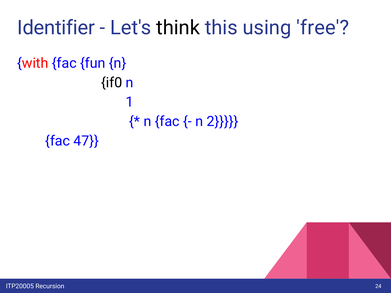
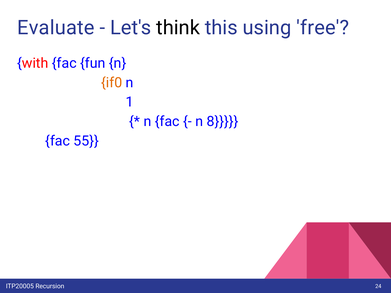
Identifier: Identifier -> Evaluate
if0 colour: black -> orange
2: 2 -> 8
47: 47 -> 55
